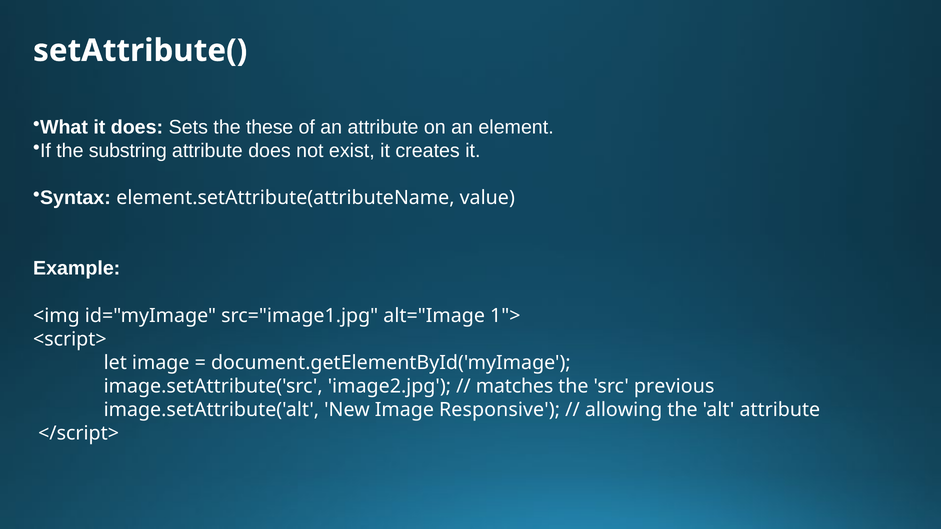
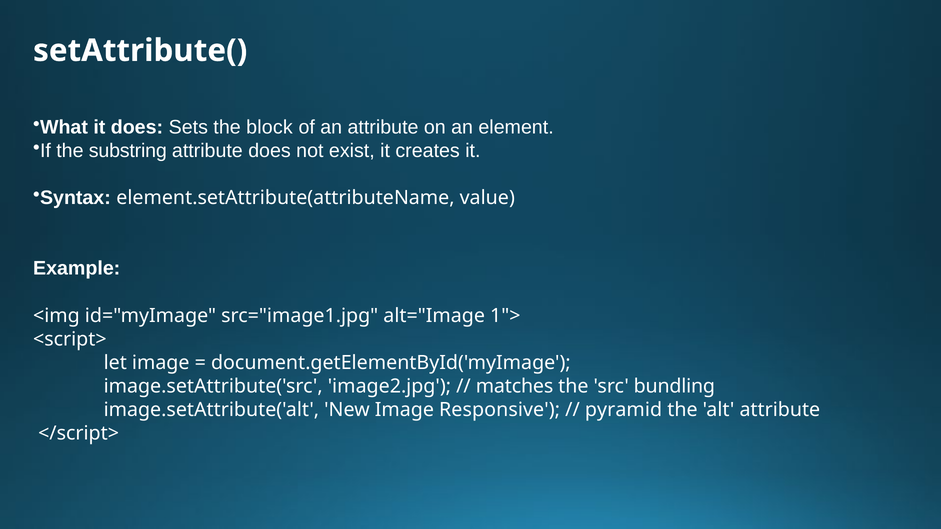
these: these -> block
previous: previous -> bundling
allowing: allowing -> pyramid
